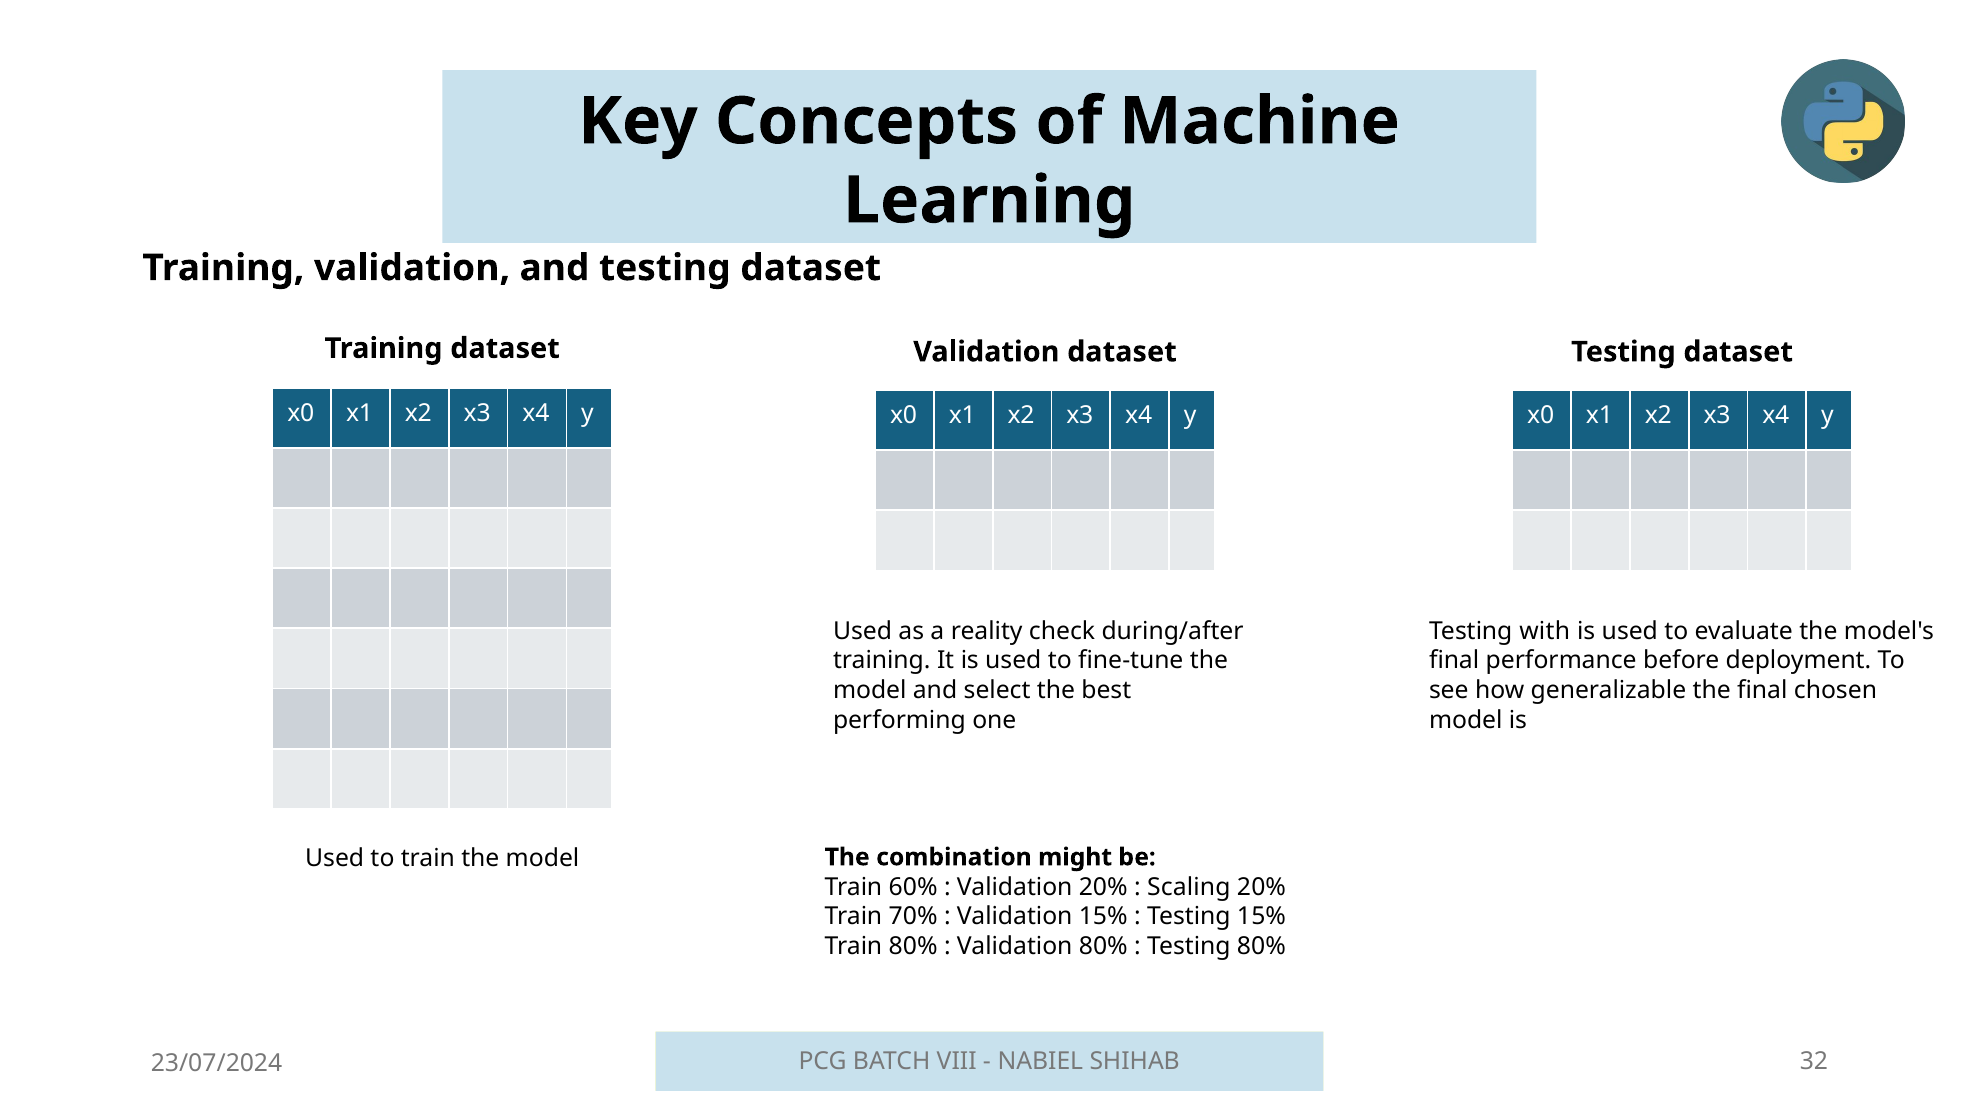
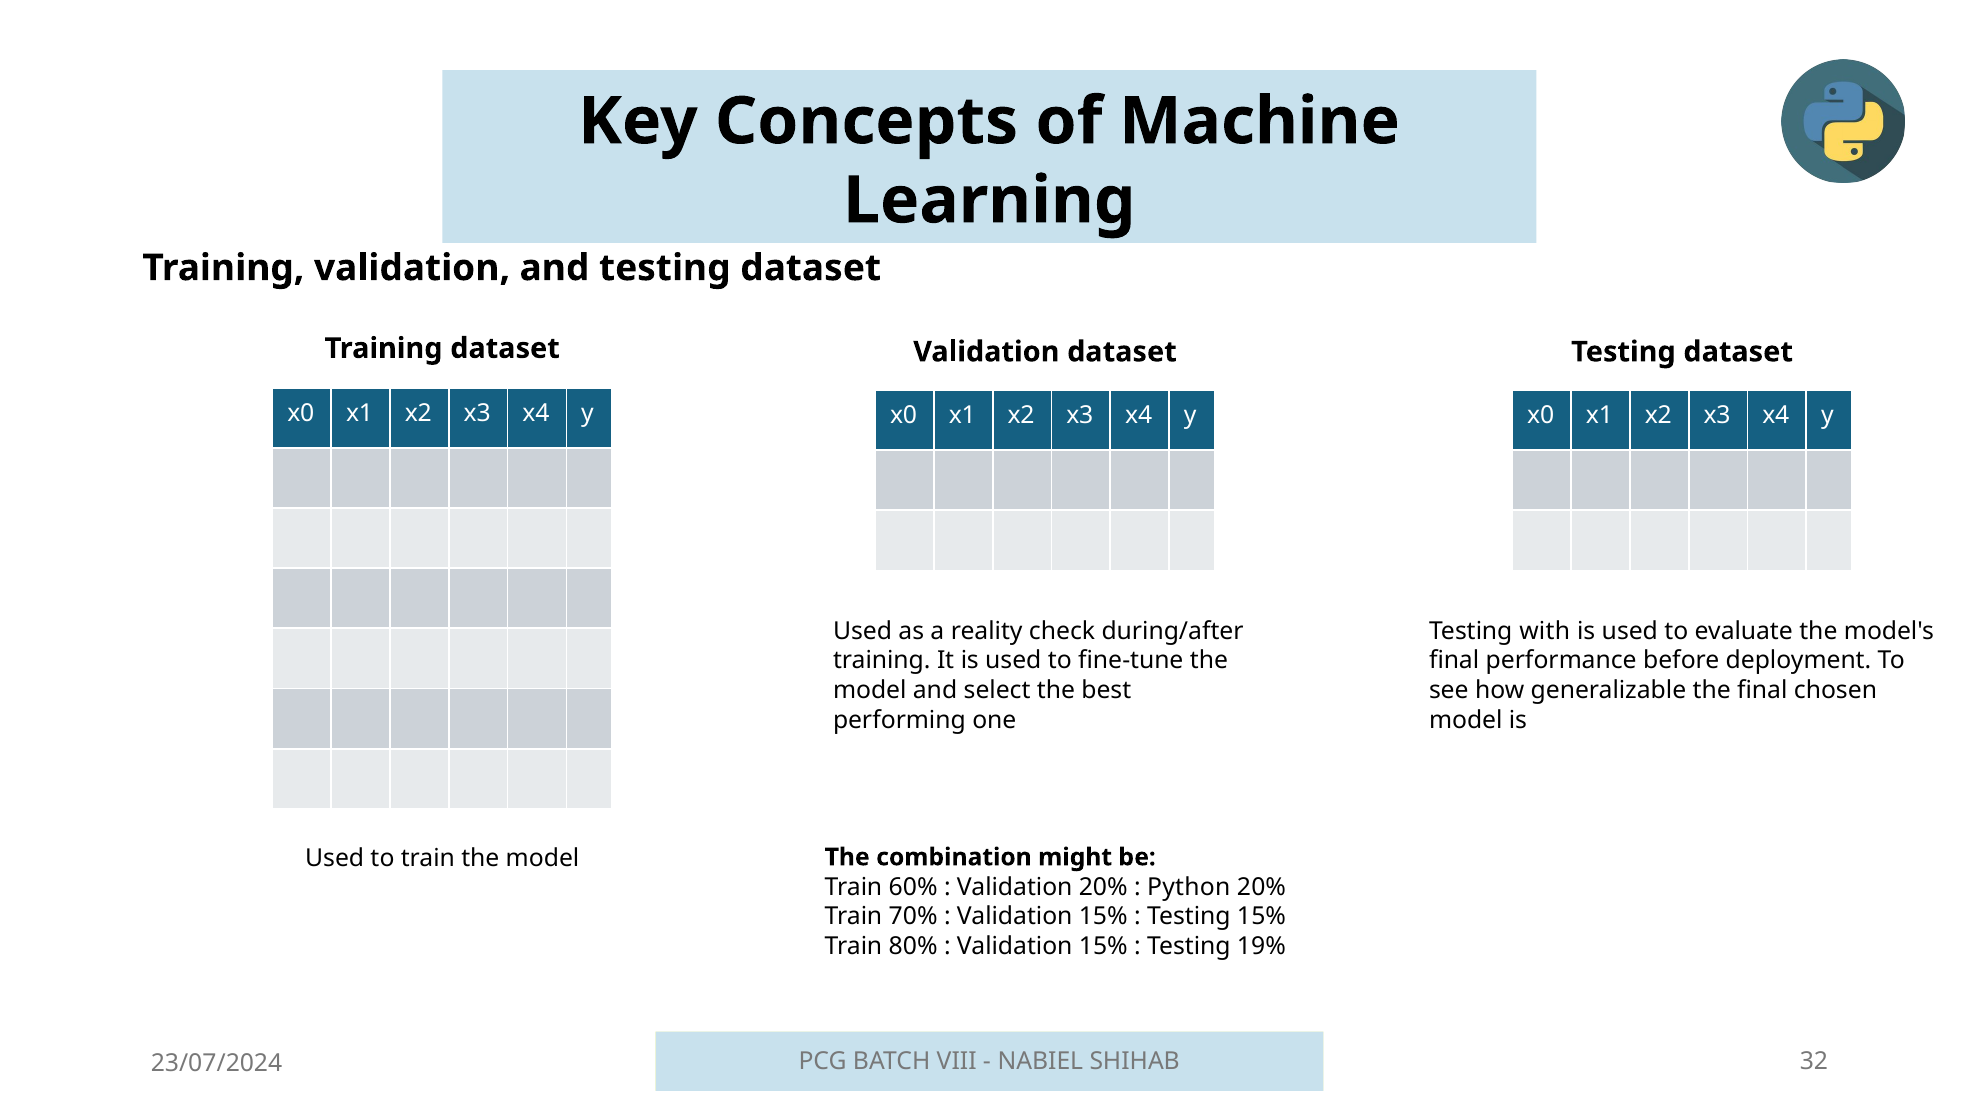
Scaling: Scaling -> Python
80% at (1103, 946): 80% -> 15%
Testing 80%: 80% -> 19%
